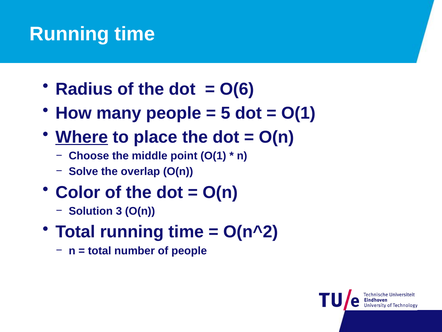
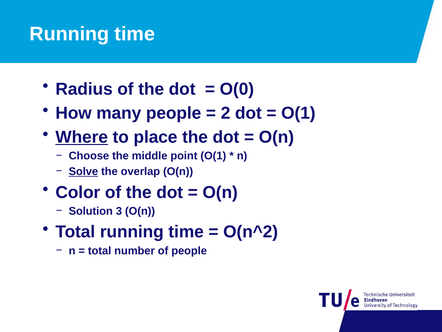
O(6: O(6 -> O(0
5: 5 -> 2
Solve underline: none -> present
